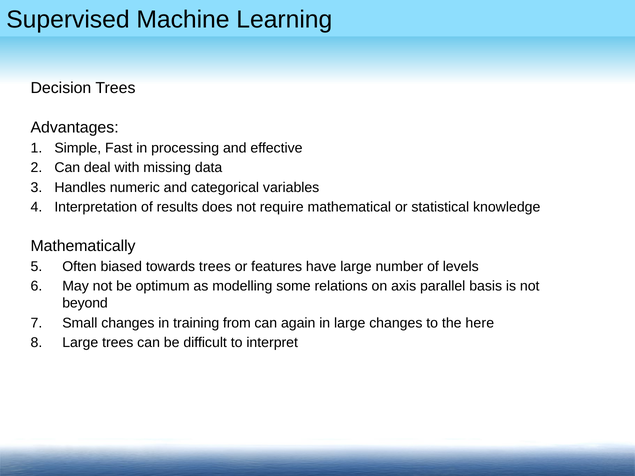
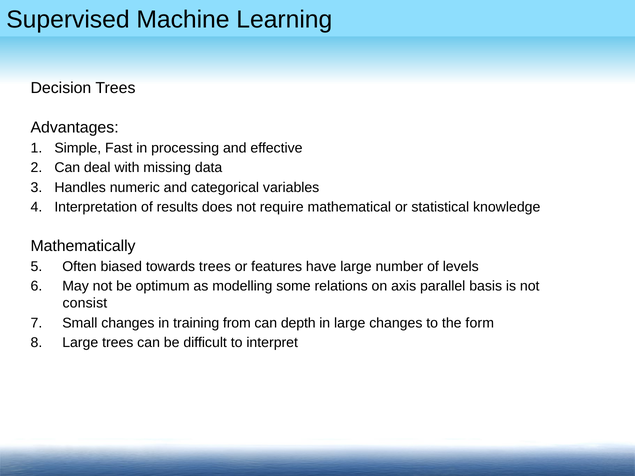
beyond: beyond -> consist
again: again -> depth
here: here -> form
